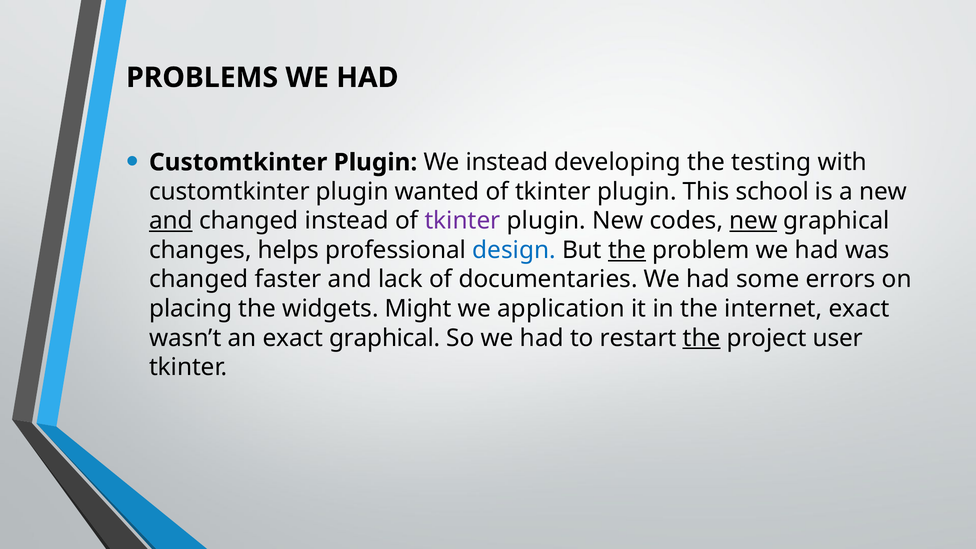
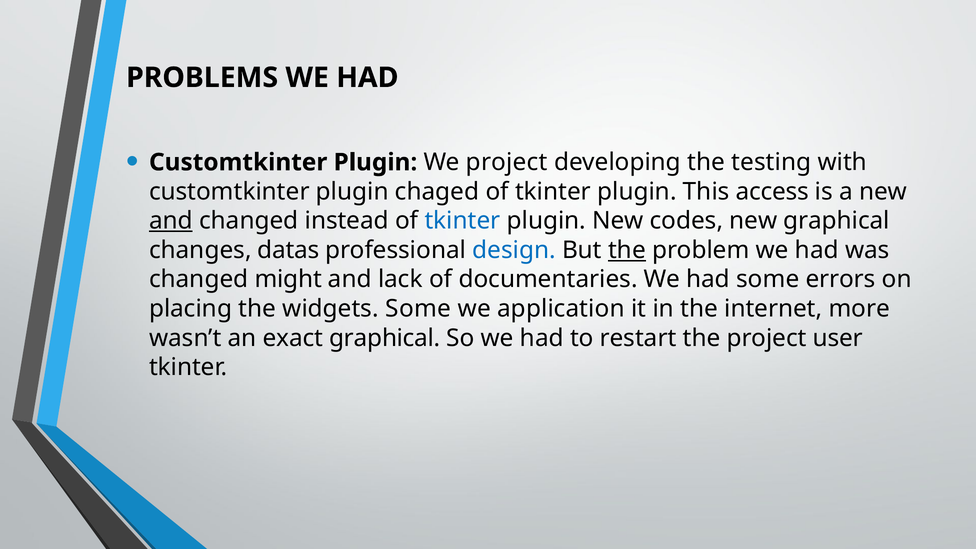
We instead: instead -> project
wanted: wanted -> chaged
school: school -> access
tkinter at (462, 221) colour: purple -> blue
new at (753, 221) underline: present -> none
helps: helps -> datas
faster: faster -> might
widgets Might: Might -> Some
internet exact: exact -> more
the at (702, 338) underline: present -> none
